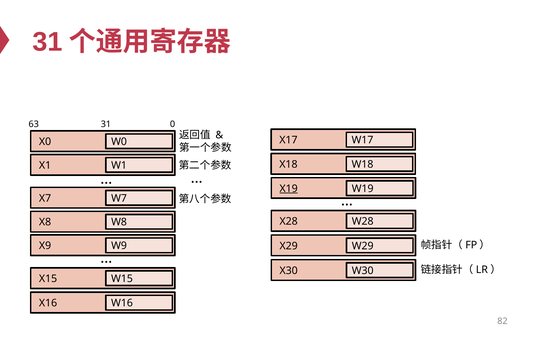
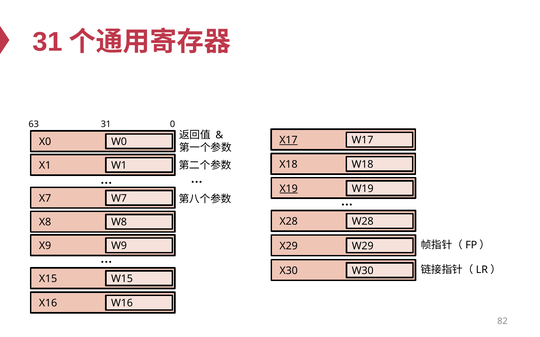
X17 underline: none -> present
